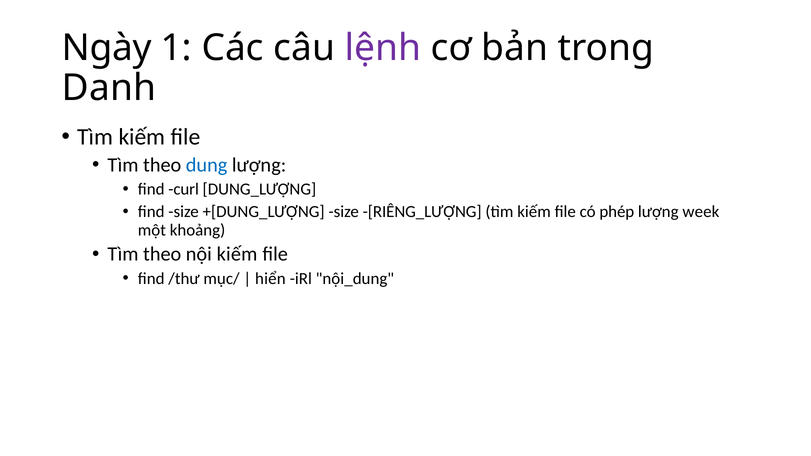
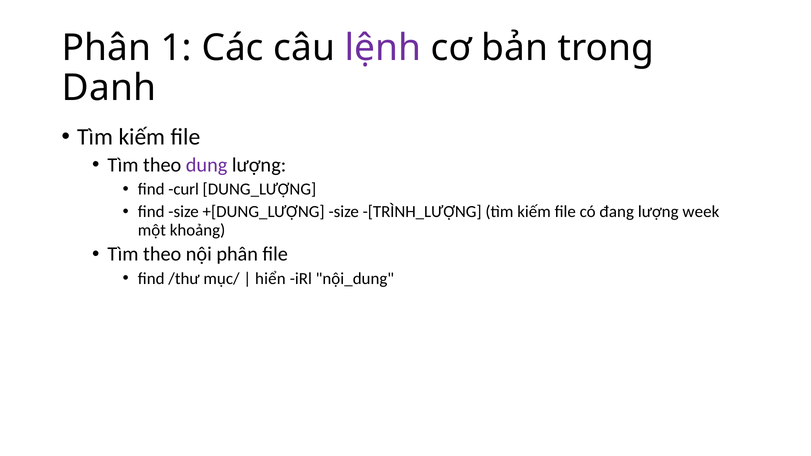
Ngày at (107, 48): Ngày -> Phân
dung colour: blue -> purple
-[RIÊNG_LƯỢNG: -[RIÊNG_LƯỢNG -> -[TRÌNH_LƯỢNG
phép: phép -> đang
nội kiếm: kiếm -> phân
